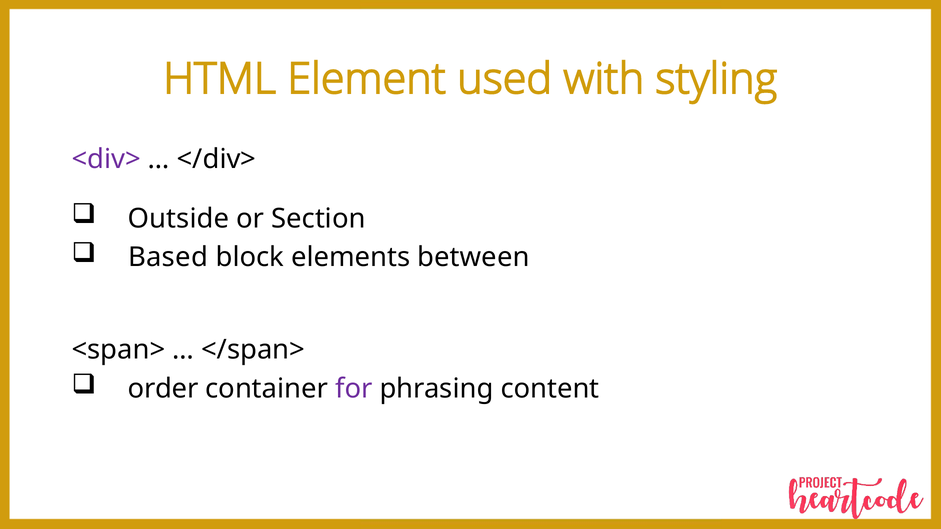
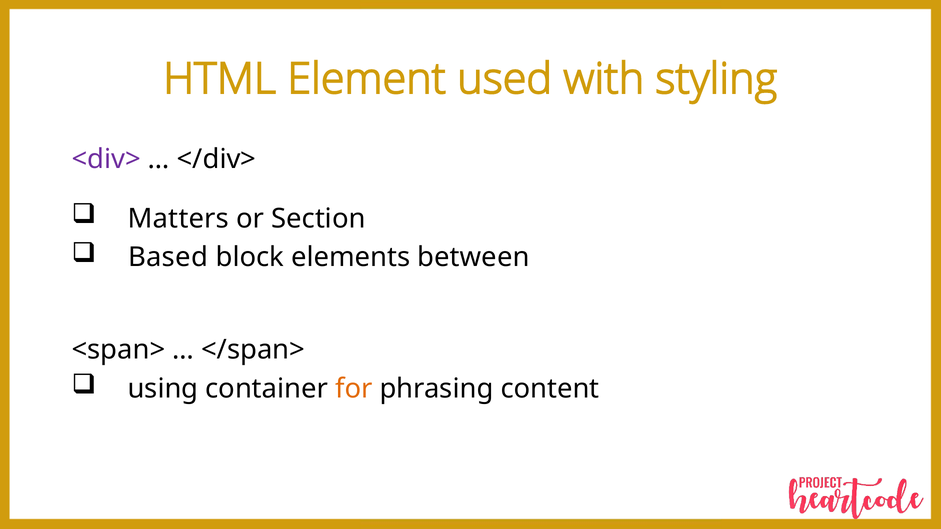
Outside: Outside -> Matters
order: order -> using
for colour: purple -> orange
